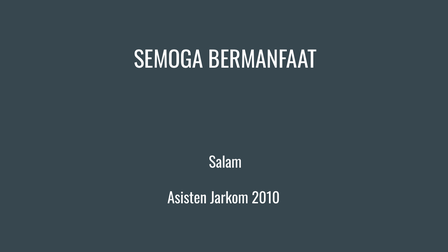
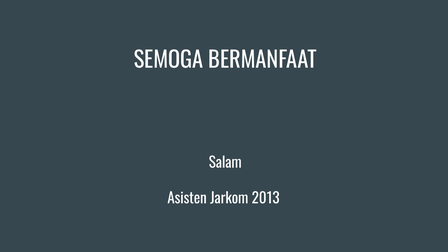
2010: 2010 -> 2013
